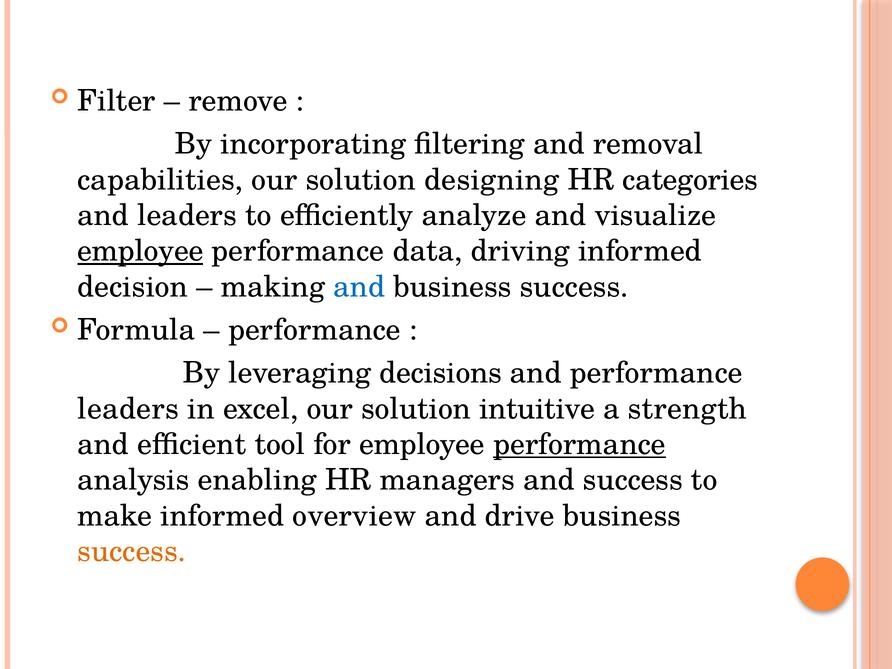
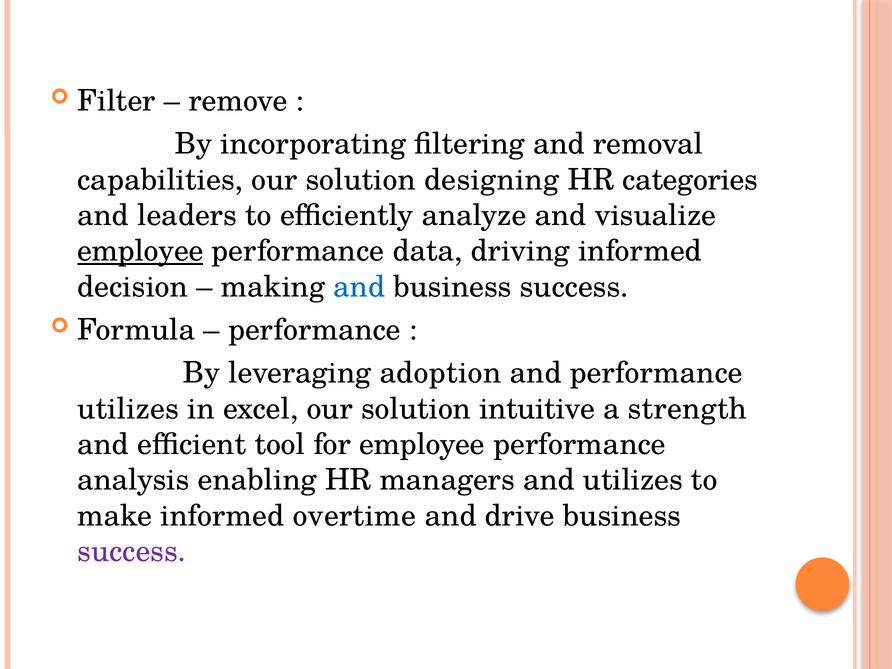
decisions: decisions -> adoption
leaders at (128, 409): leaders -> utilizes
performance at (579, 444) underline: present -> none
and success: success -> utilizes
overview: overview -> overtime
success at (132, 551) colour: orange -> purple
